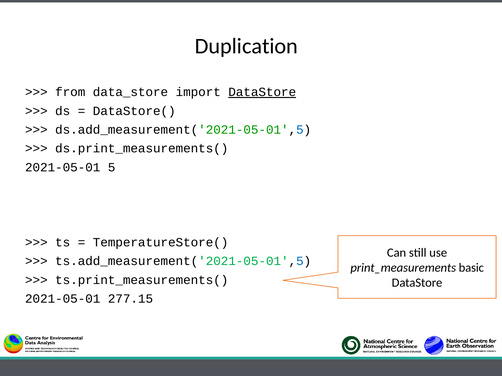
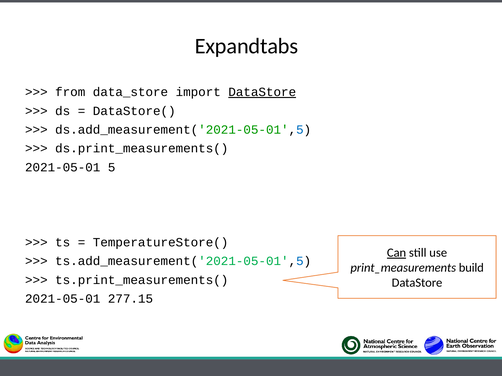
Duplication: Duplication -> Expandtabs
Can underline: none -> present
basic: basic -> build
